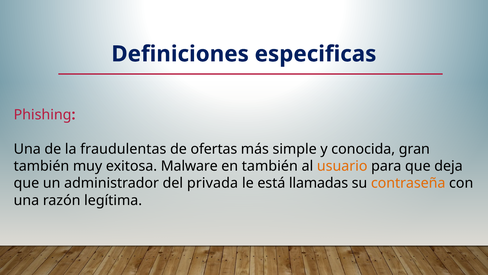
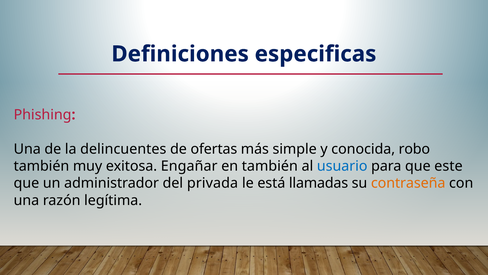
fraudulentas: fraudulentas -> delincuentes
gran: gran -> robo
Malware: Malware -> Engañar
usuario colour: orange -> blue
deja: deja -> este
